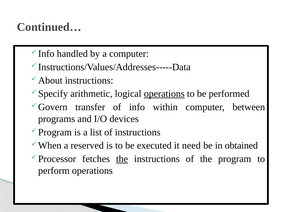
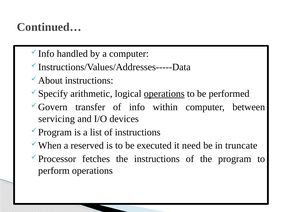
programs: programs -> servicing
obtained: obtained -> truncate
the at (122, 158) underline: present -> none
